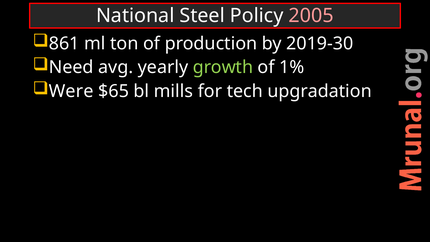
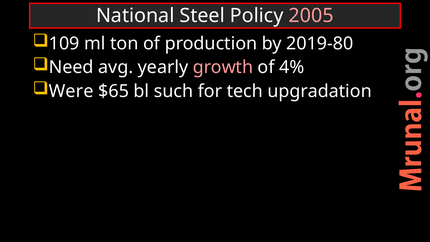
861: 861 -> 109
2019-30: 2019-30 -> 2019-80
growth colour: light green -> pink
1%: 1% -> 4%
mills: mills -> such
